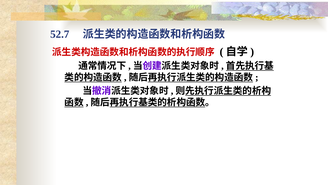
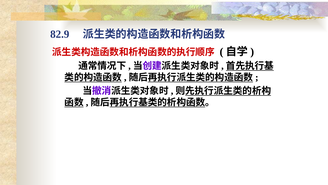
52.7: 52.7 -> 82.9
